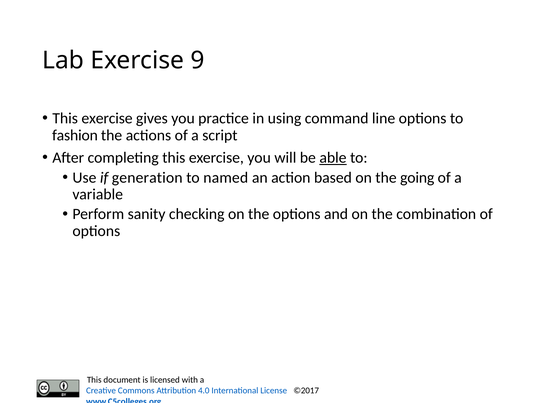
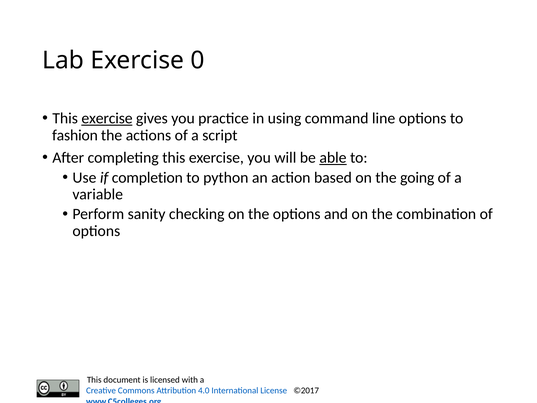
9: 9 -> 0
exercise at (107, 118) underline: none -> present
generation: generation -> completion
named: named -> python
